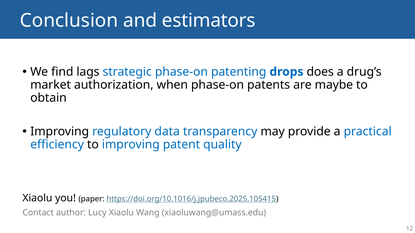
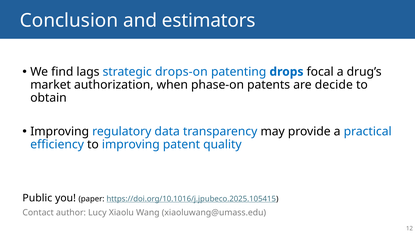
strategic phase-on: phase-on -> drops-on
does: does -> focal
maybe: maybe -> decide
Xiaolu at (37, 198): Xiaolu -> Public
